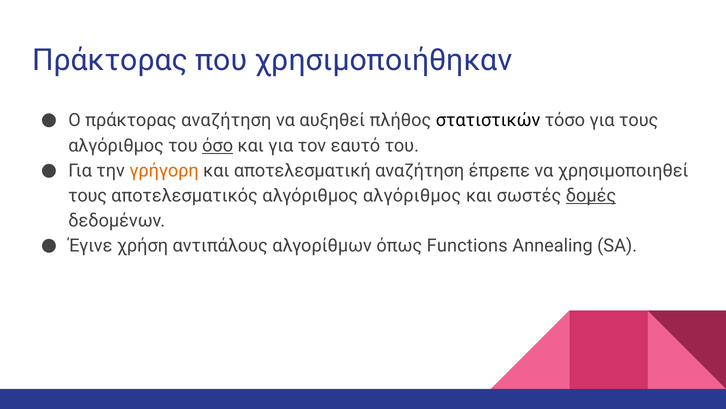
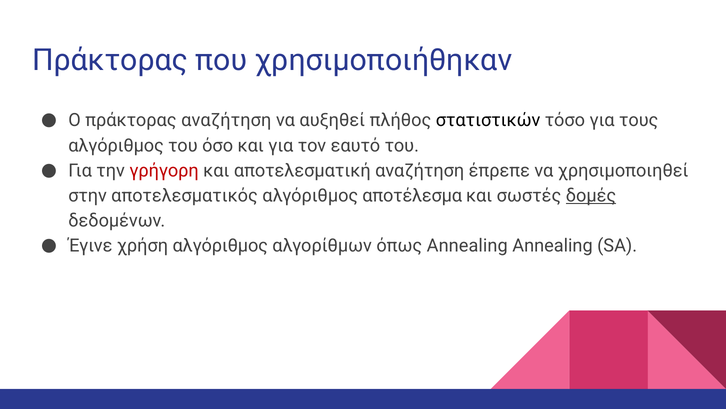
όσο underline: present -> none
γρήγορη colour: orange -> red
τους at (88, 195): τους -> στην
αλγόριθμος αλγόριθμος: αλγόριθμος -> αποτέλεσμα
χρήση αντιπάλους: αντιπάλους -> αλγόριθμος
όπως Functions: Functions -> Annealing
